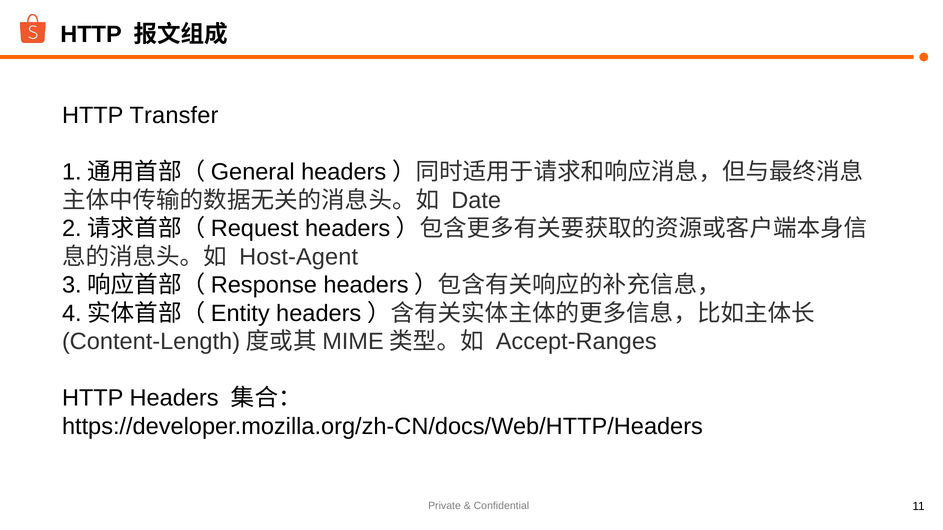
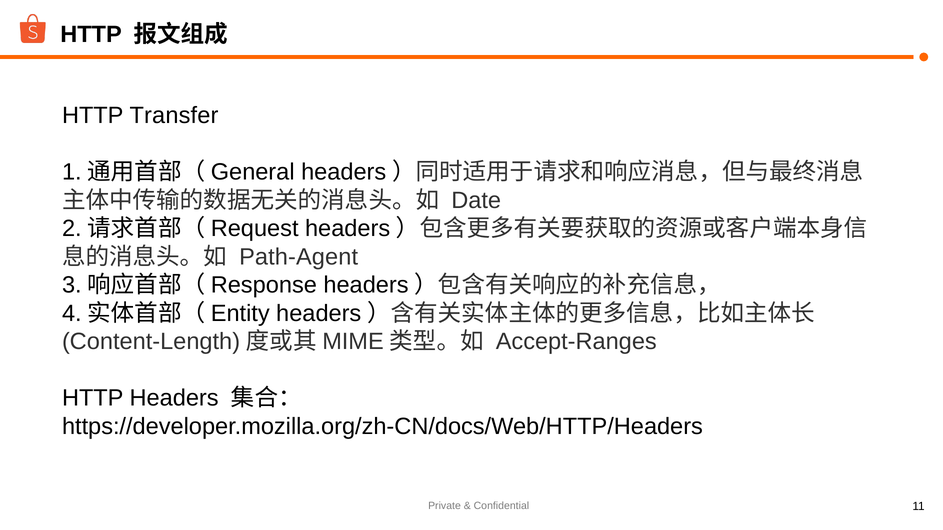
Host-Agent: Host-Agent -> Path-Agent
